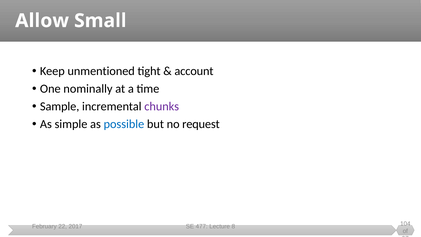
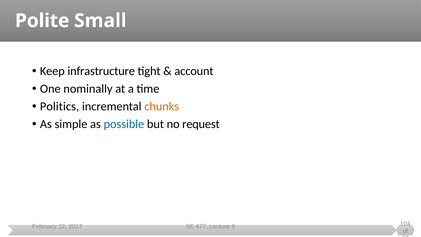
Allow: Allow -> Polite
unmentioned: unmentioned -> infrastructure
Sample: Sample -> Politics
chunks colour: purple -> orange
